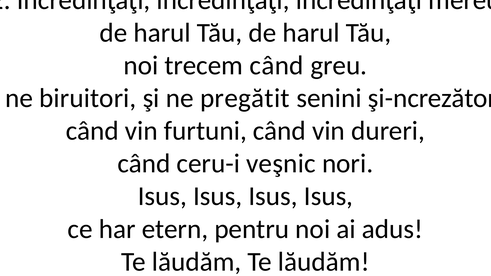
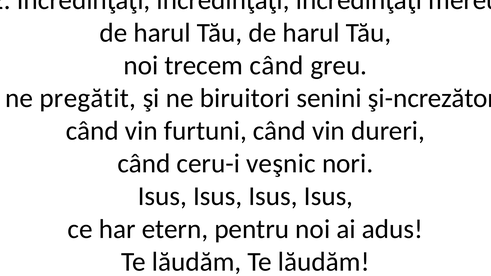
biruitori: biruitori -> pregătit
pregătit: pregătit -> biruitori
